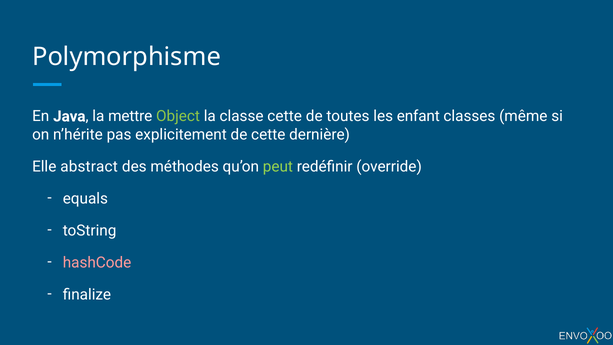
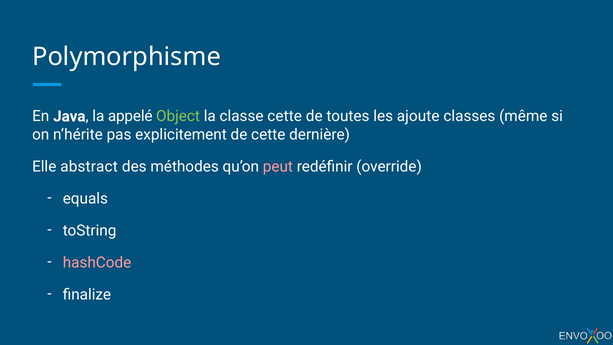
mettre: mettre -> appelé
enfant: enfant -> ajoute
peut colour: light green -> pink
